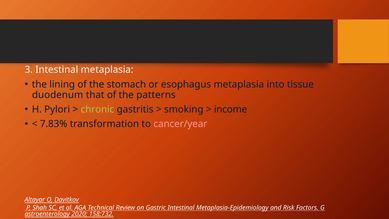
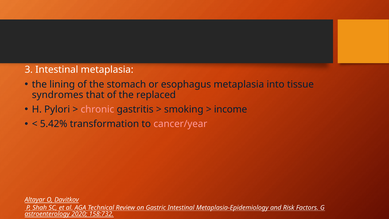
duodenum: duodenum -> syndromes
patterns: patterns -> replaced
chronic colour: light green -> pink
7.83%: 7.83% -> 5.42%
